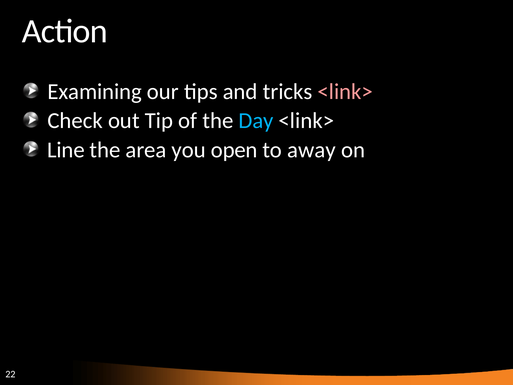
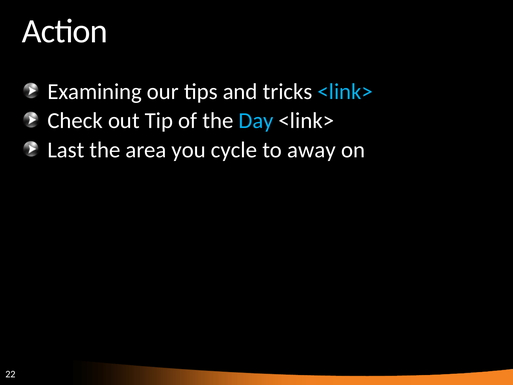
<link> at (345, 91) colour: pink -> light blue
Line: Line -> Last
open: open -> cycle
